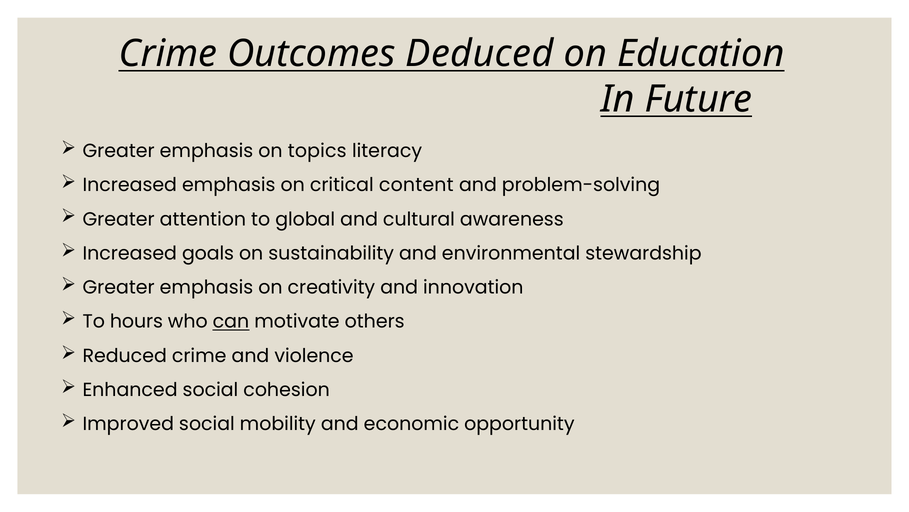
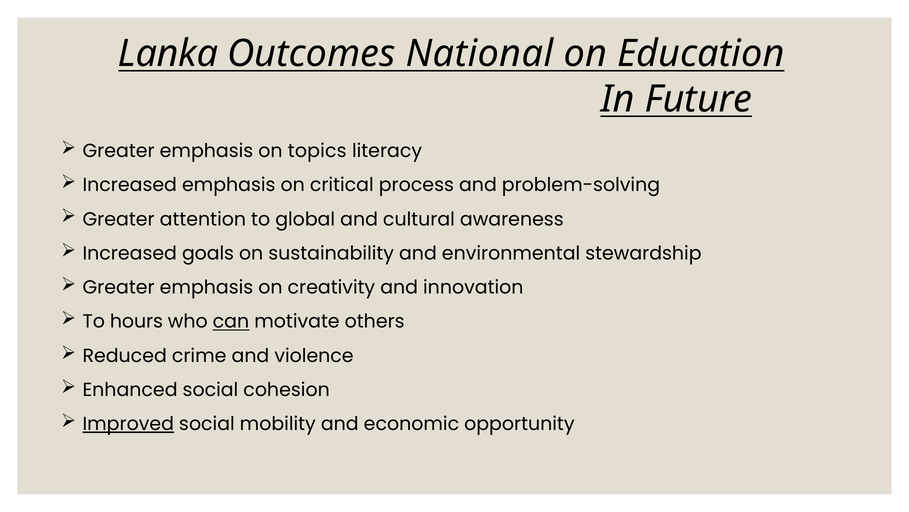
Crime at (168, 53): Crime -> Lanka
Deduced: Deduced -> National
content: content -> process
Improved underline: none -> present
